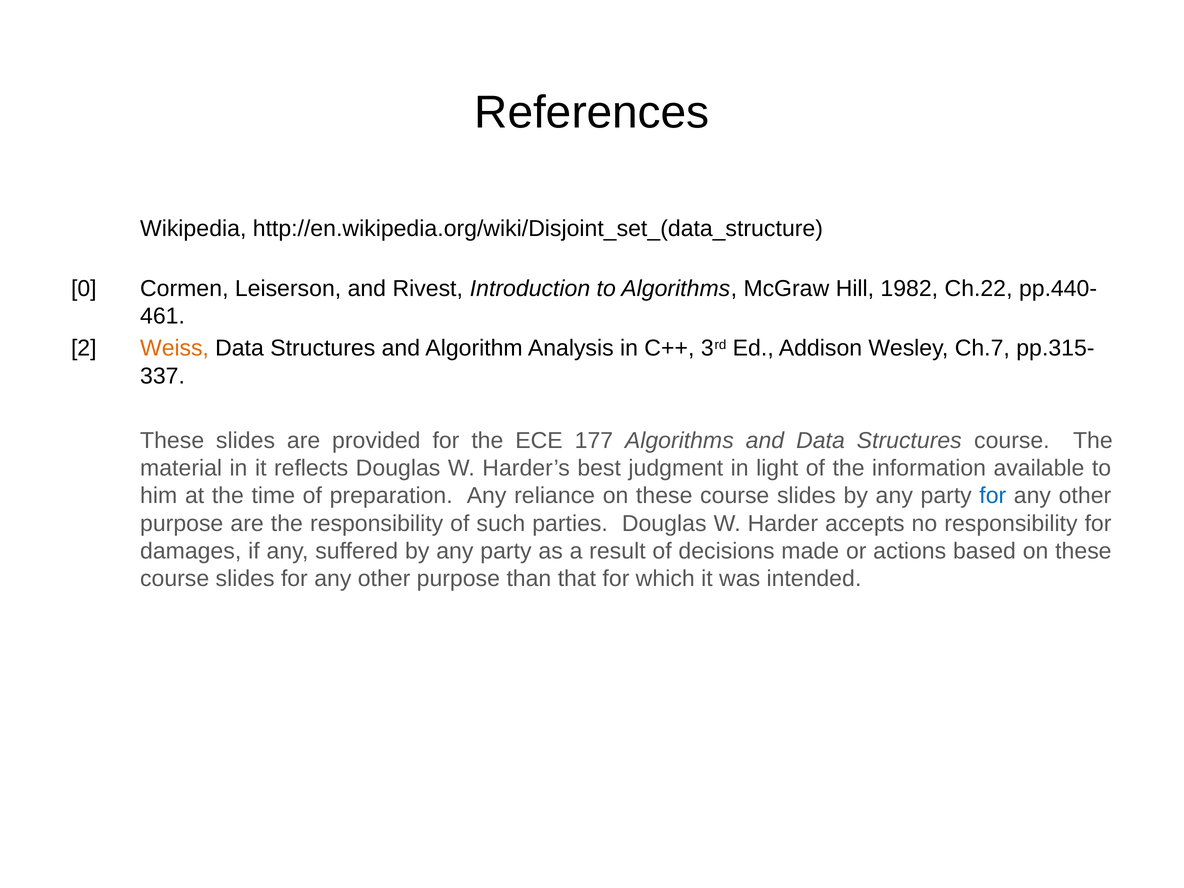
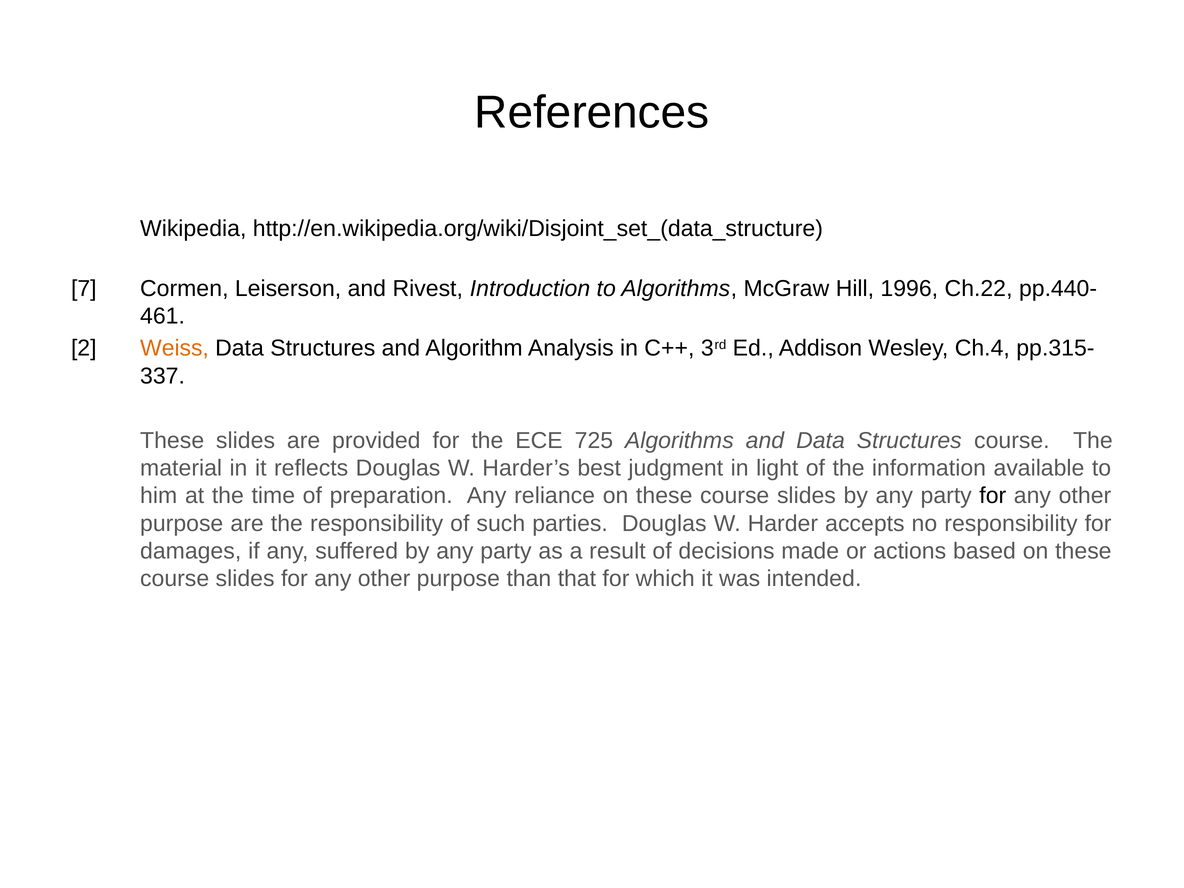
0: 0 -> 7
1982: 1982 -> 1996
Ch.7: Ch.7 -> Ch.4
177: 177 -> 725
for at (993, 496) colour: blue -> black
